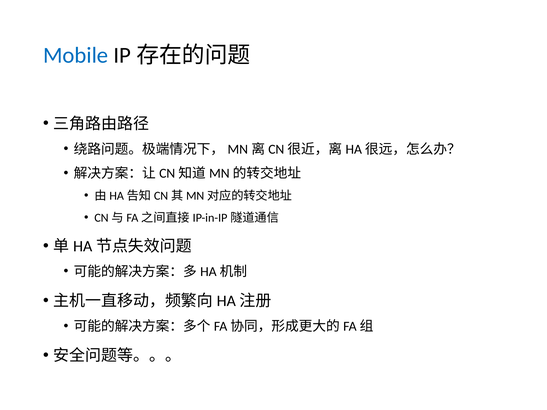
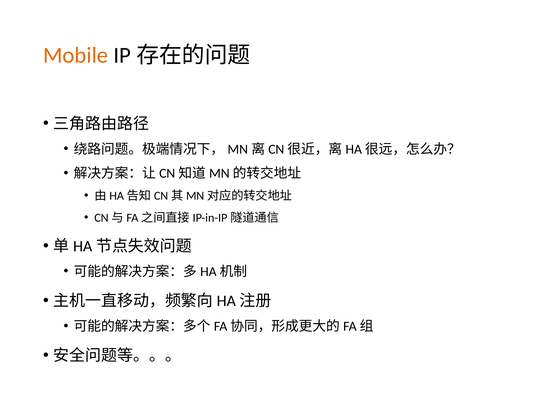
Mobile colour: blue -> orange
